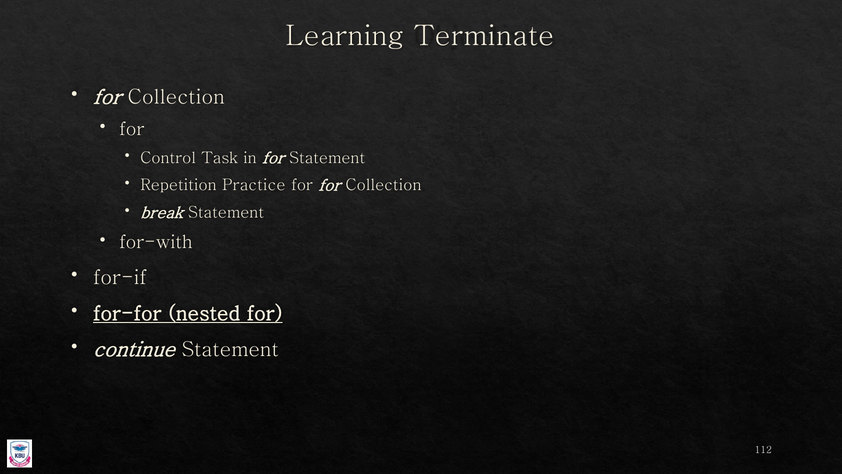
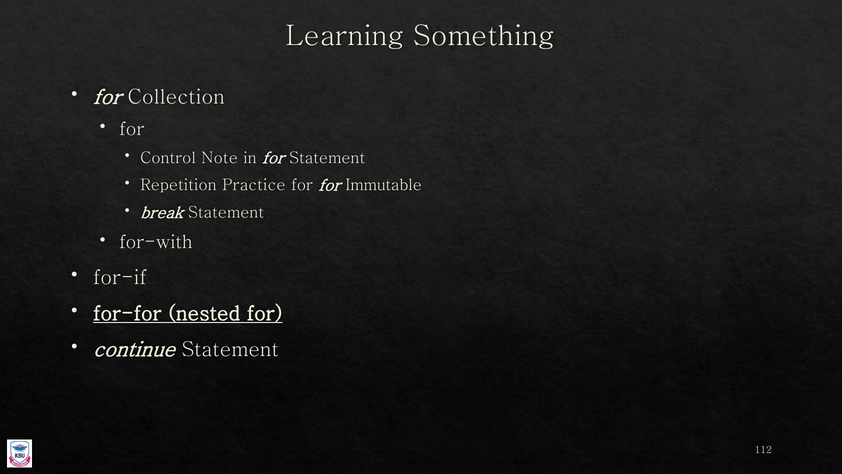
Terminate: Terminate -> Something
Task: Task -> Note
for for Collection: Collection -> Immutable
